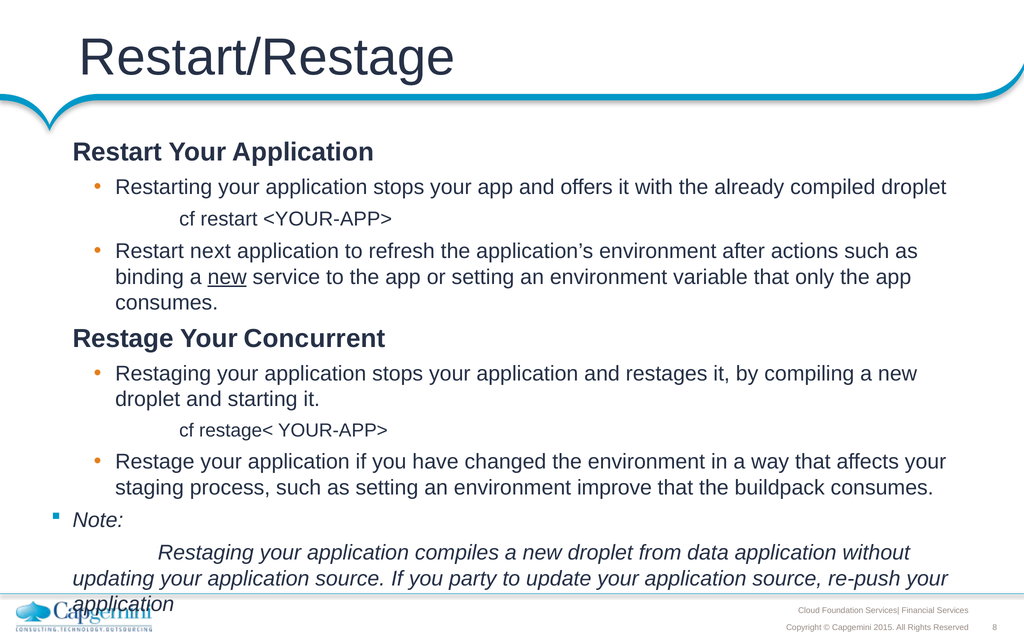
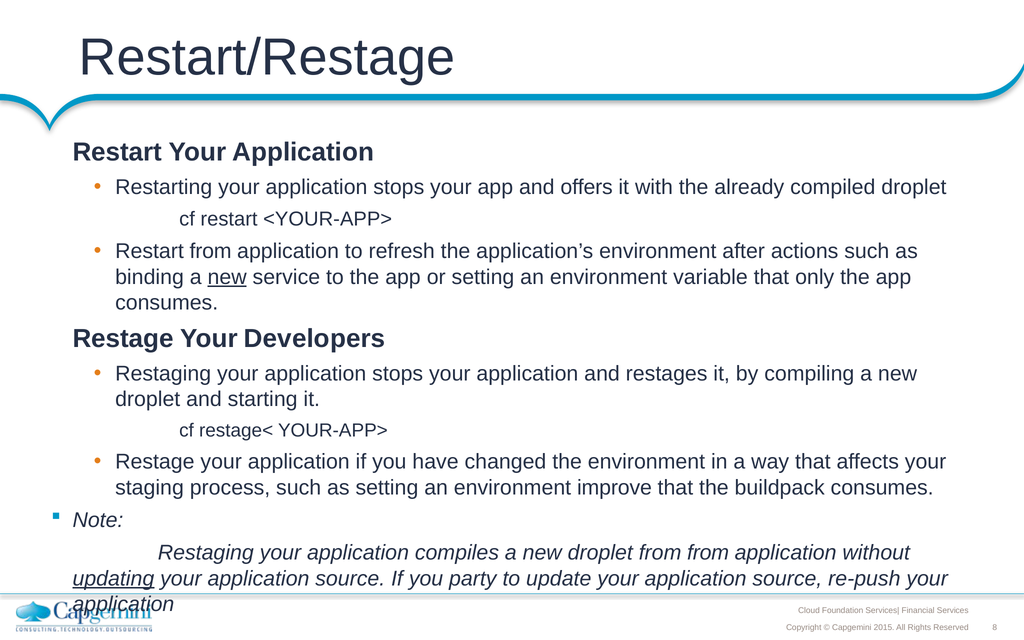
Restart next: next -> from
Concurrent: Concurrent -> Developers
from data: data -> from
updating underline: none -> present
